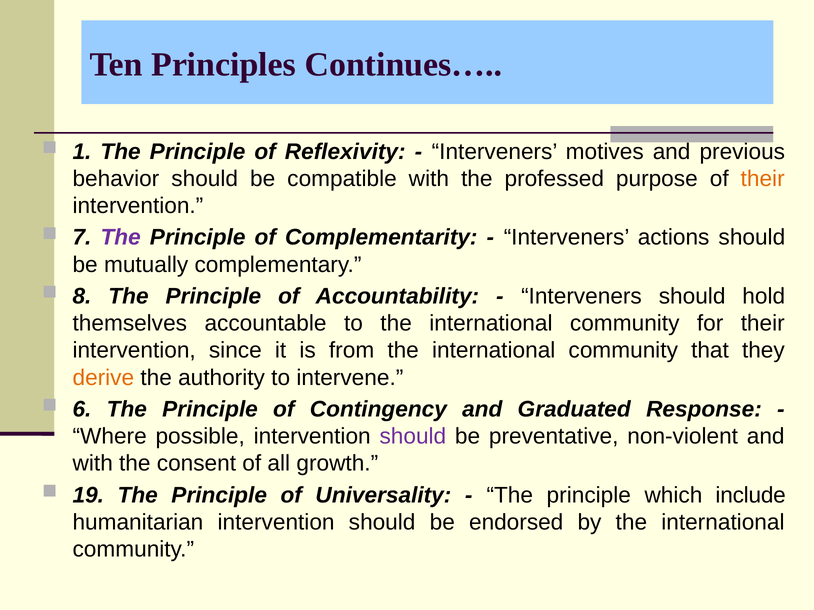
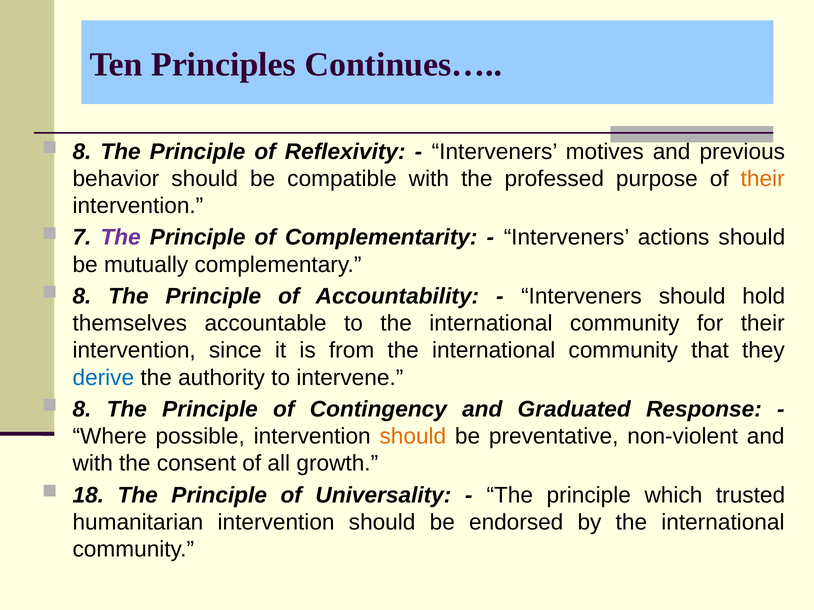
1 at (82, 152): 1 -> 8
derive colour: orange -> blue
6 at (82, 410): 6 -> 8
should at (413, 437) colour: purple -> orange
19: 19 -> 18
include: include -> trusted
